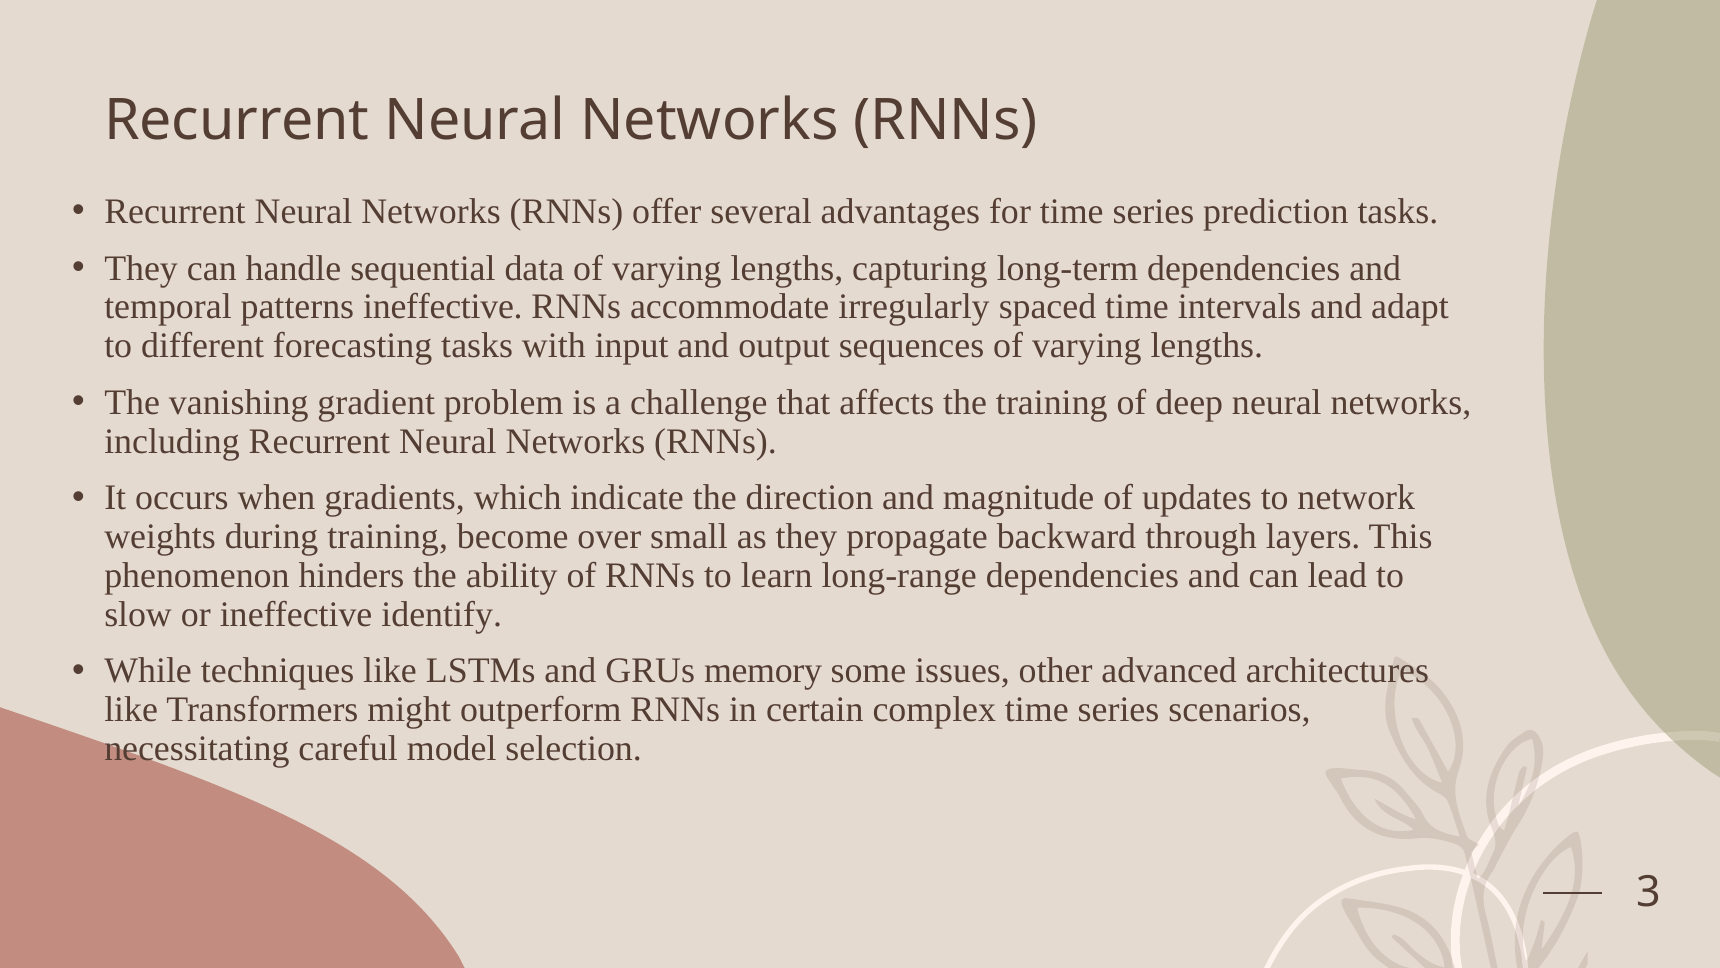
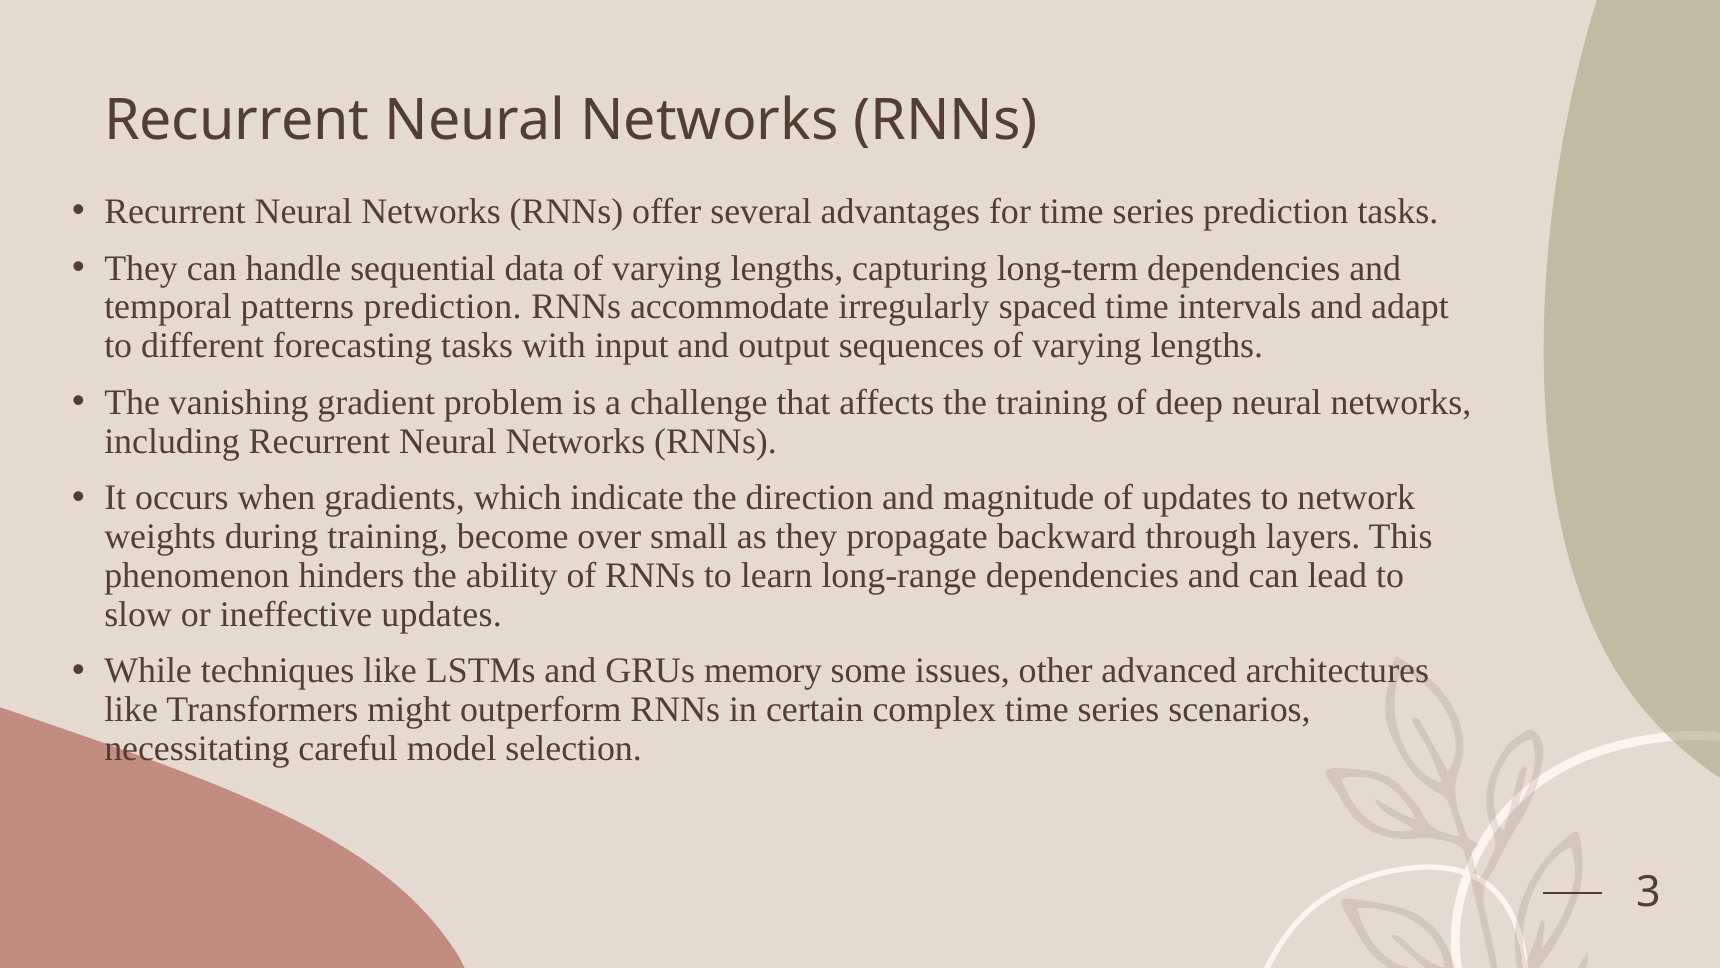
patterns ineffective: ineffective -> prediction
ineffective identify: identify -> updates
